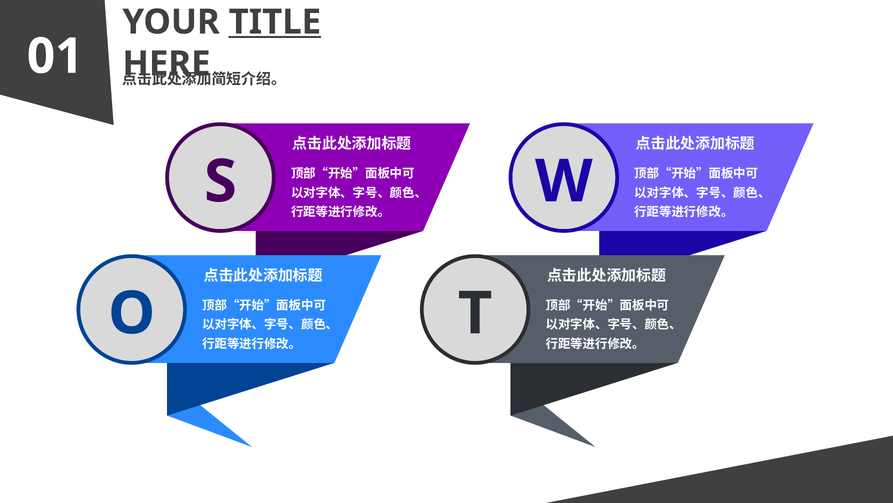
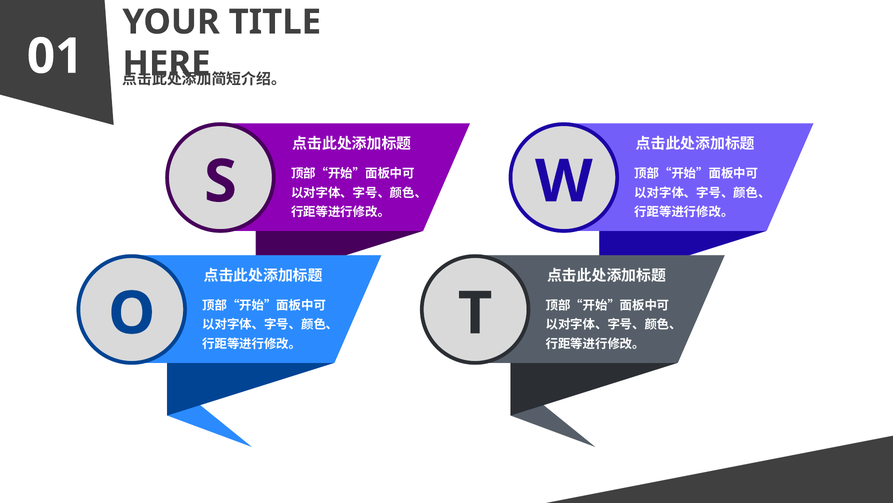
TITLE underline: present -> none
